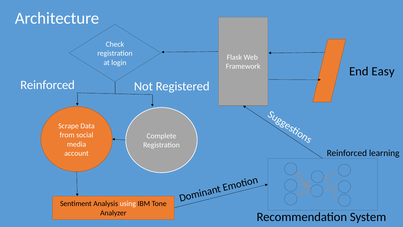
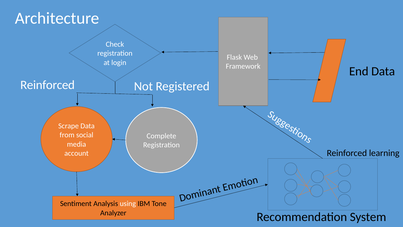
End Easy: Easy -> Data
